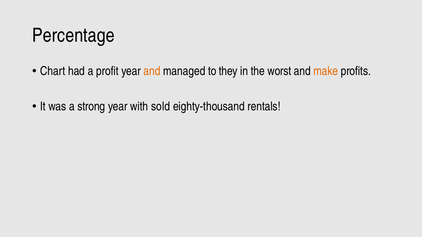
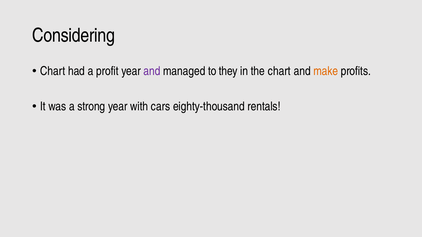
Percentage: Percentage -> Considering
and at (152, 71) colour: orange -> purple
the worst: worst -> chart
sold: sold -> cars
